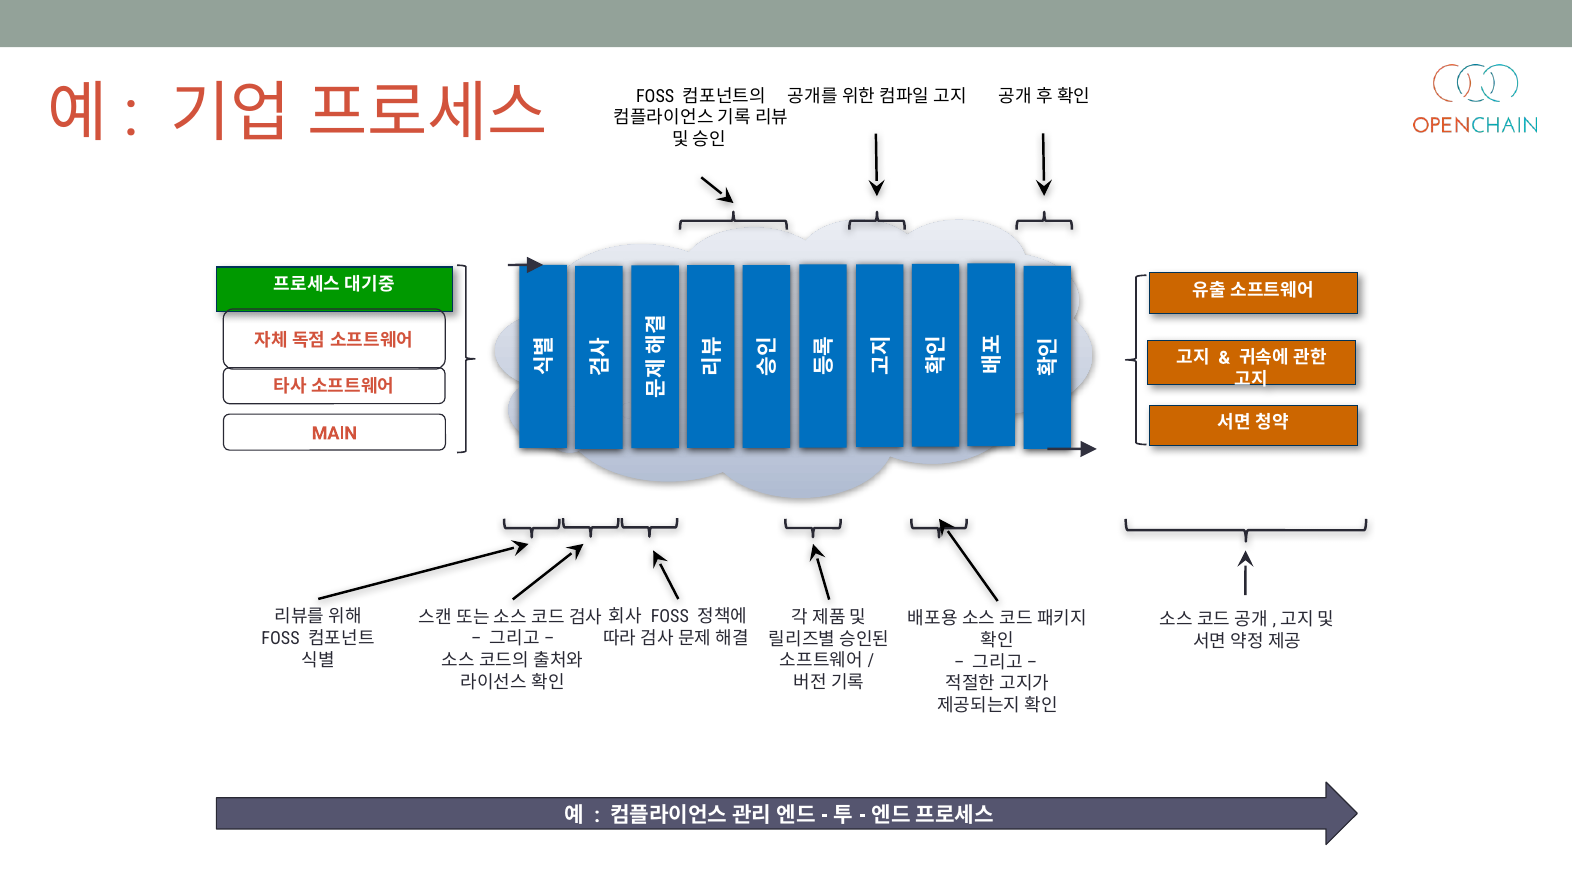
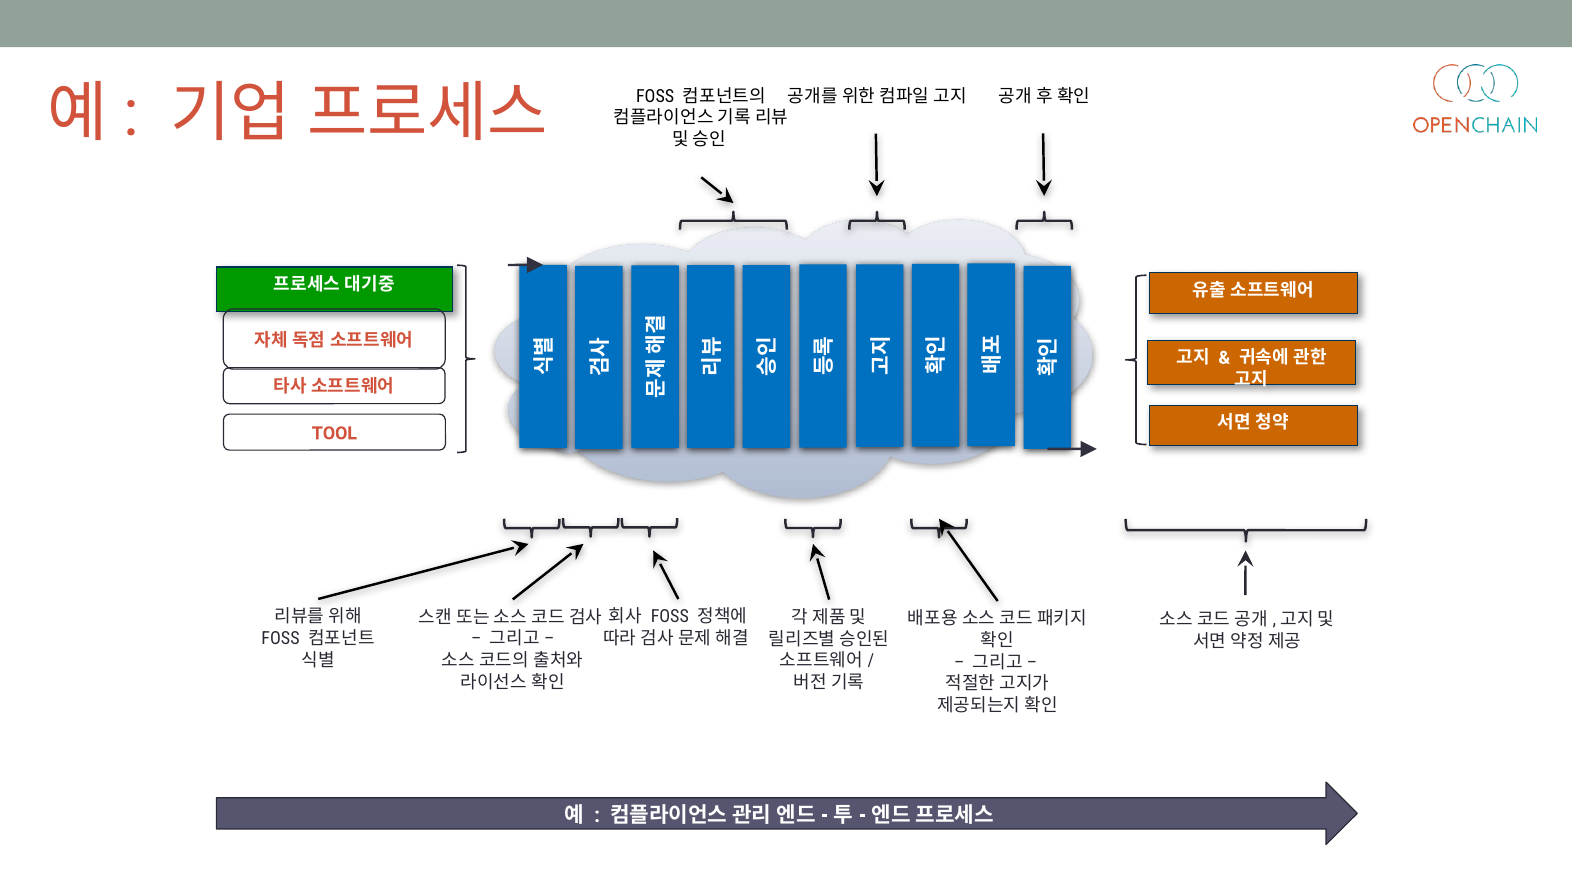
MAIN: MAIN -> TOOL
